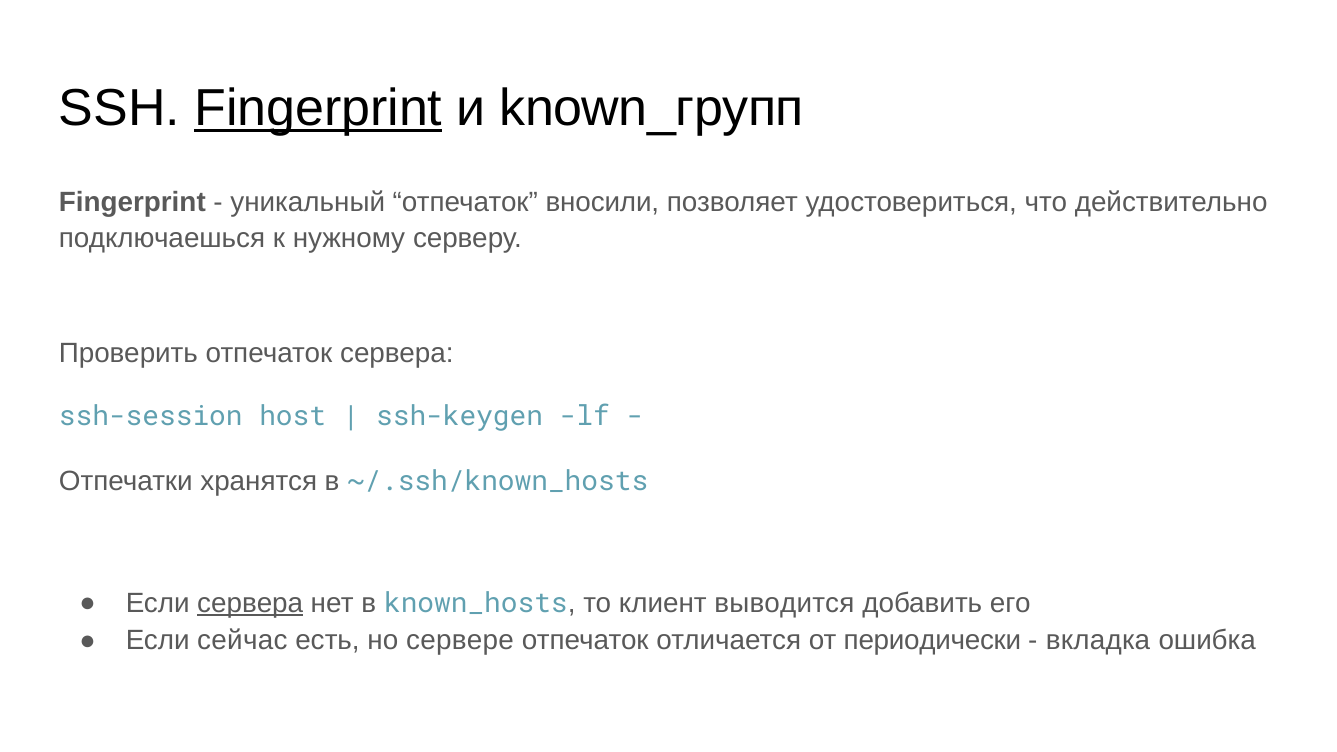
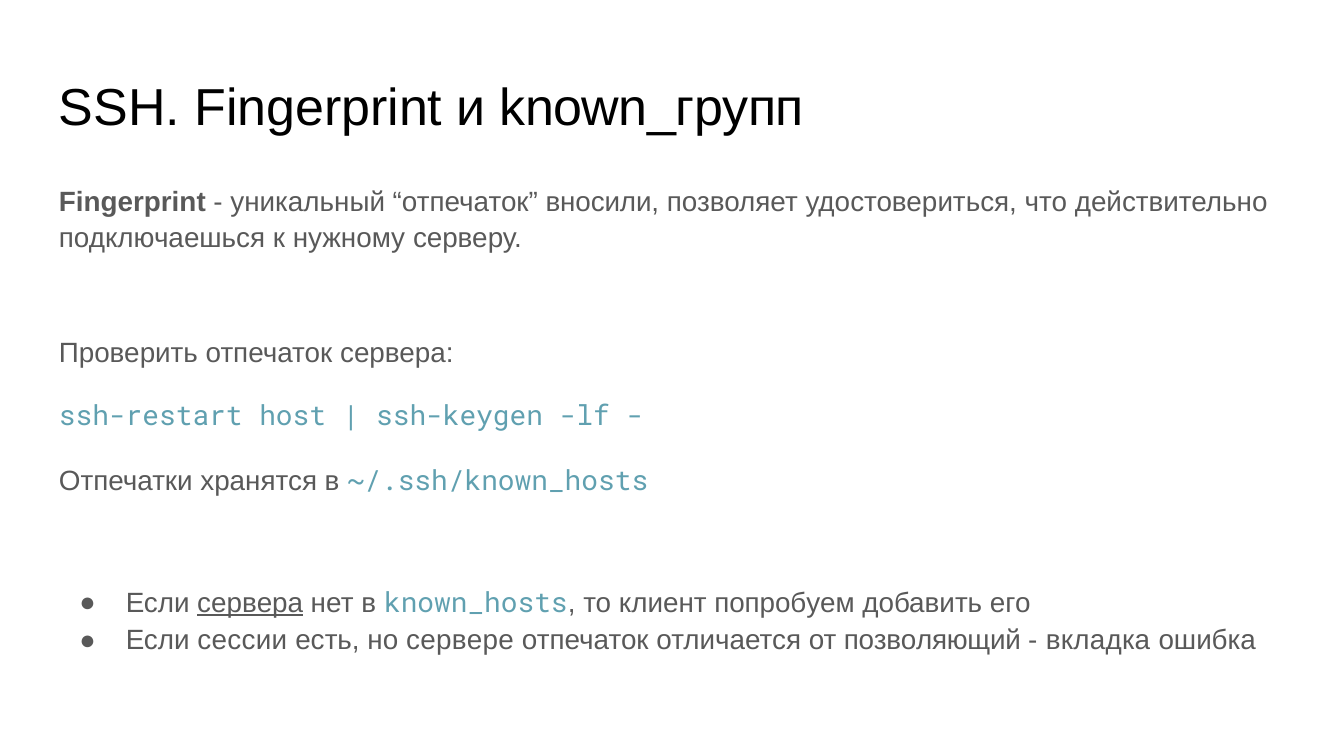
Fingerprint at (318, 108) underline: present -> none
ssh-session: ssh-session -> ssh-restart
выводится: выводится -> попробуем
сейчас: сейчас -> сессии
периодически: периодически -> позволяющий
